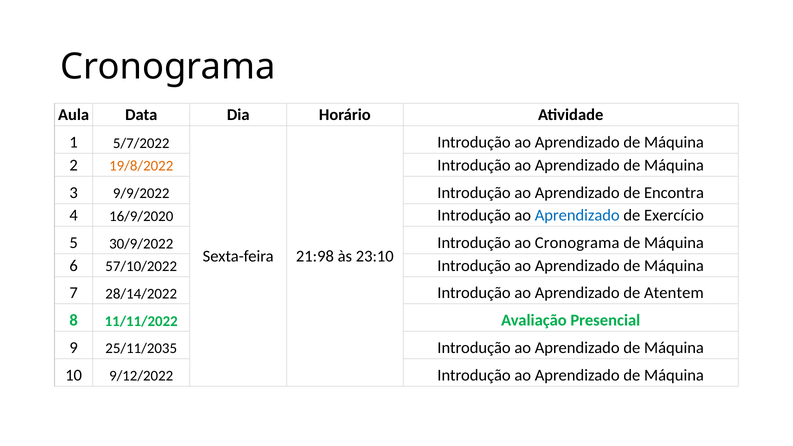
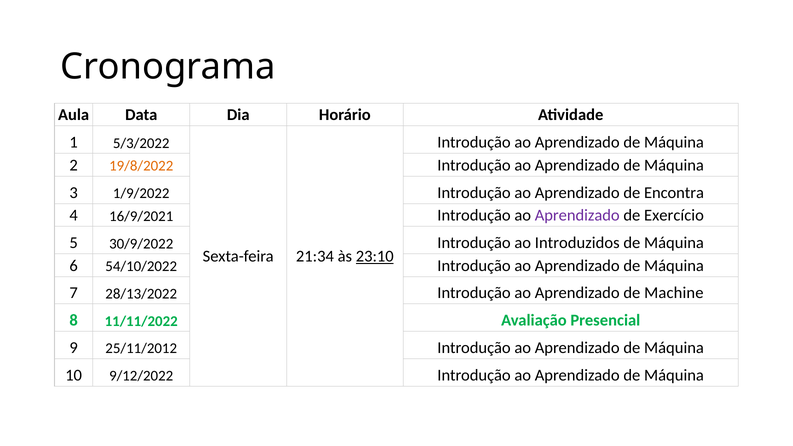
5/7/2022: 5/7/2022 -> 5/3/2022
9/9/2022: 9/9/2022 -> 1/9/2022
16/9/2020: 16/9/2020 -> 16/9/2021
Aprendizado at (577, 215) colour: blue -> purple
ao Cronograma: Cronograma -> Introduzidos
21:98: 21:98 -> 21:34
23:10 underline: none -> present
57/10/2022: 57/10/2022 -> 54/10/2022
28/14/2022: 28/14/2022 -> 28/13/2022
Atentem: Atentem -> Machine
25/11/2035: 25/11/2035 -> 25/11/2012
